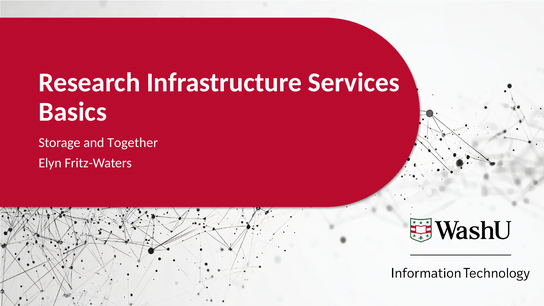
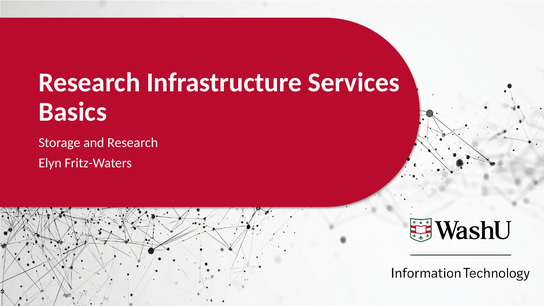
and Together: Together -> Research
